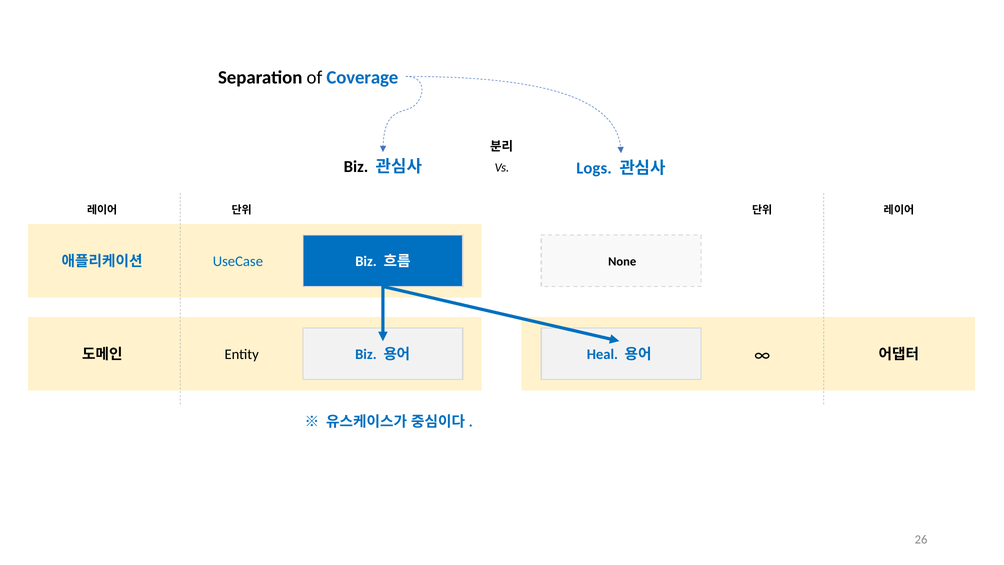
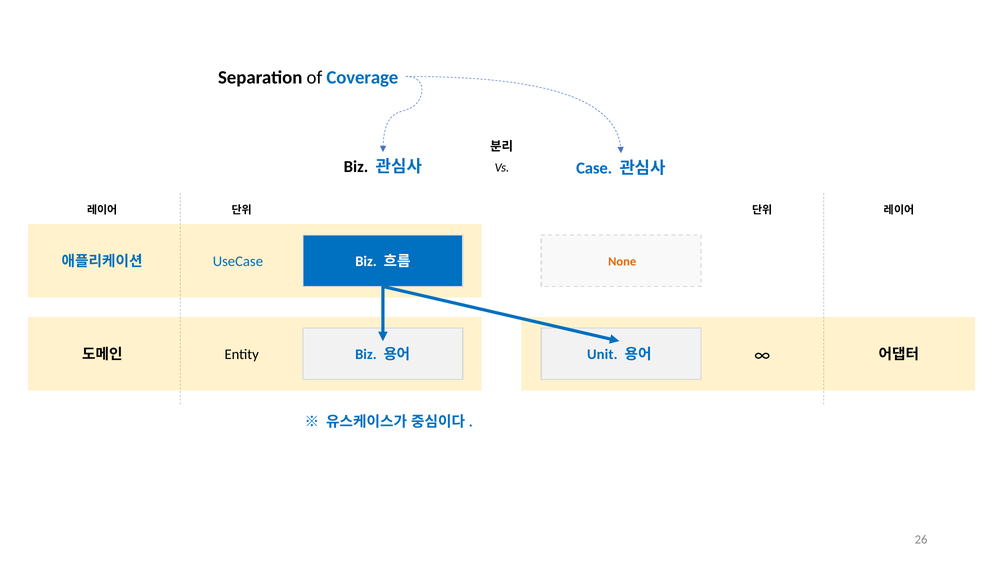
Logs: Logs -> Case
None colour: black -> orange
Heal: Heal -> Unit
